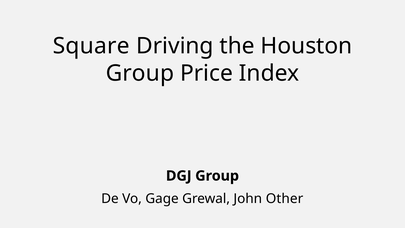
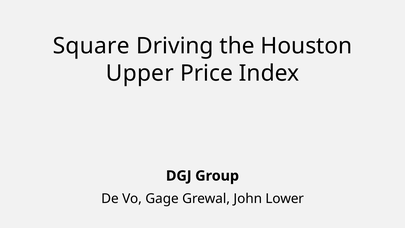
Group at (140, 73): Group -> Upper
Other: Other -> Lower
